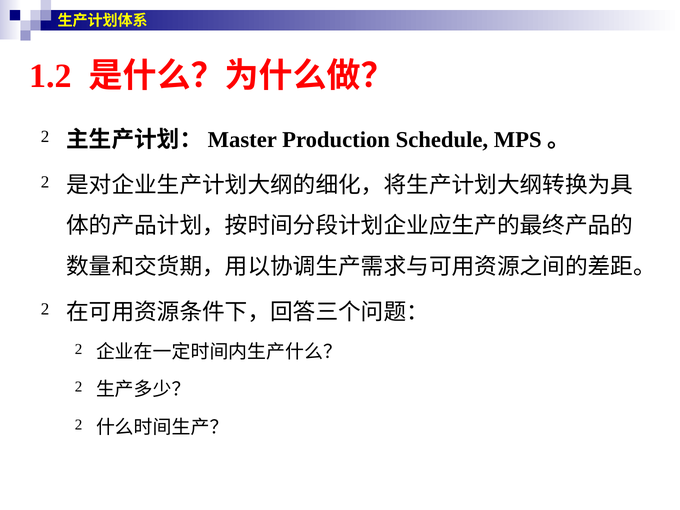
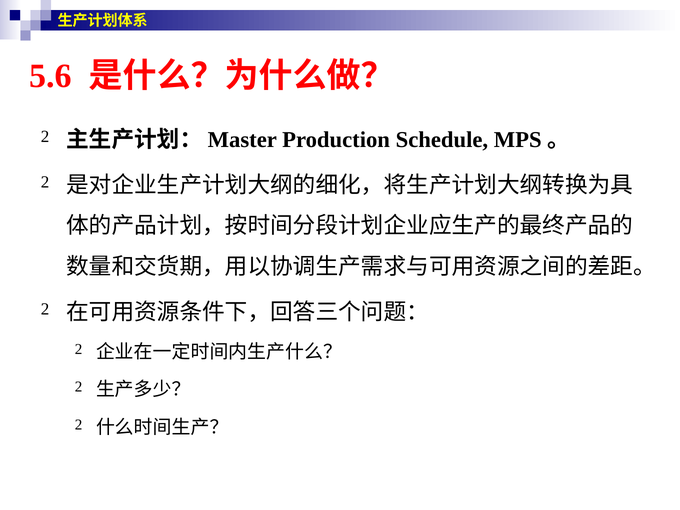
1.2: 1.2 -> 5.6
